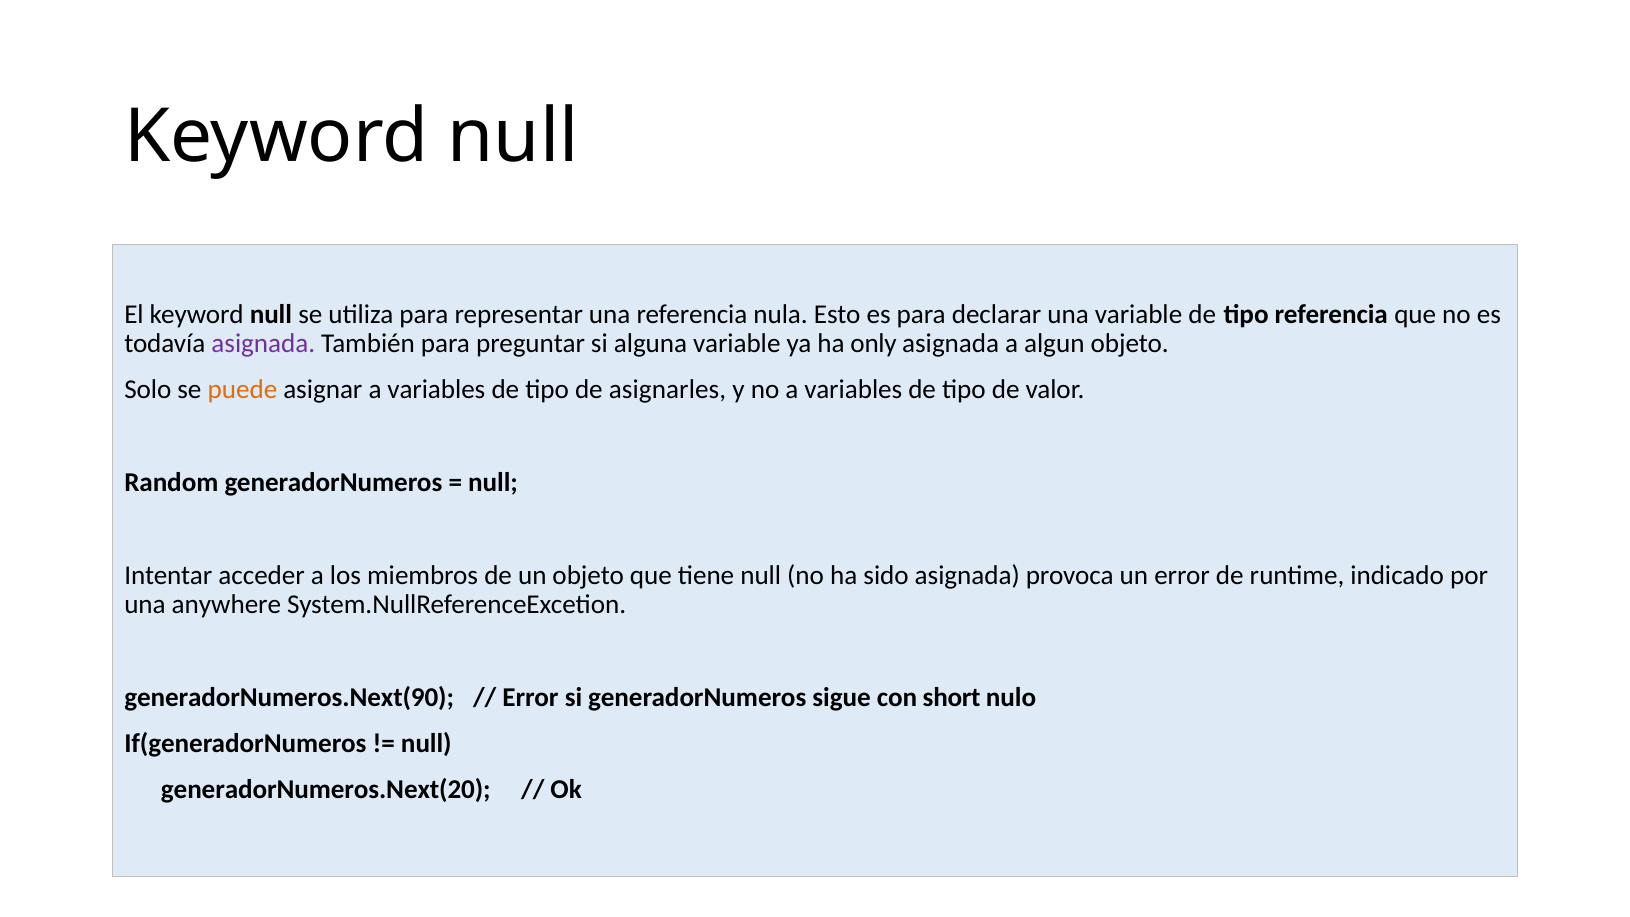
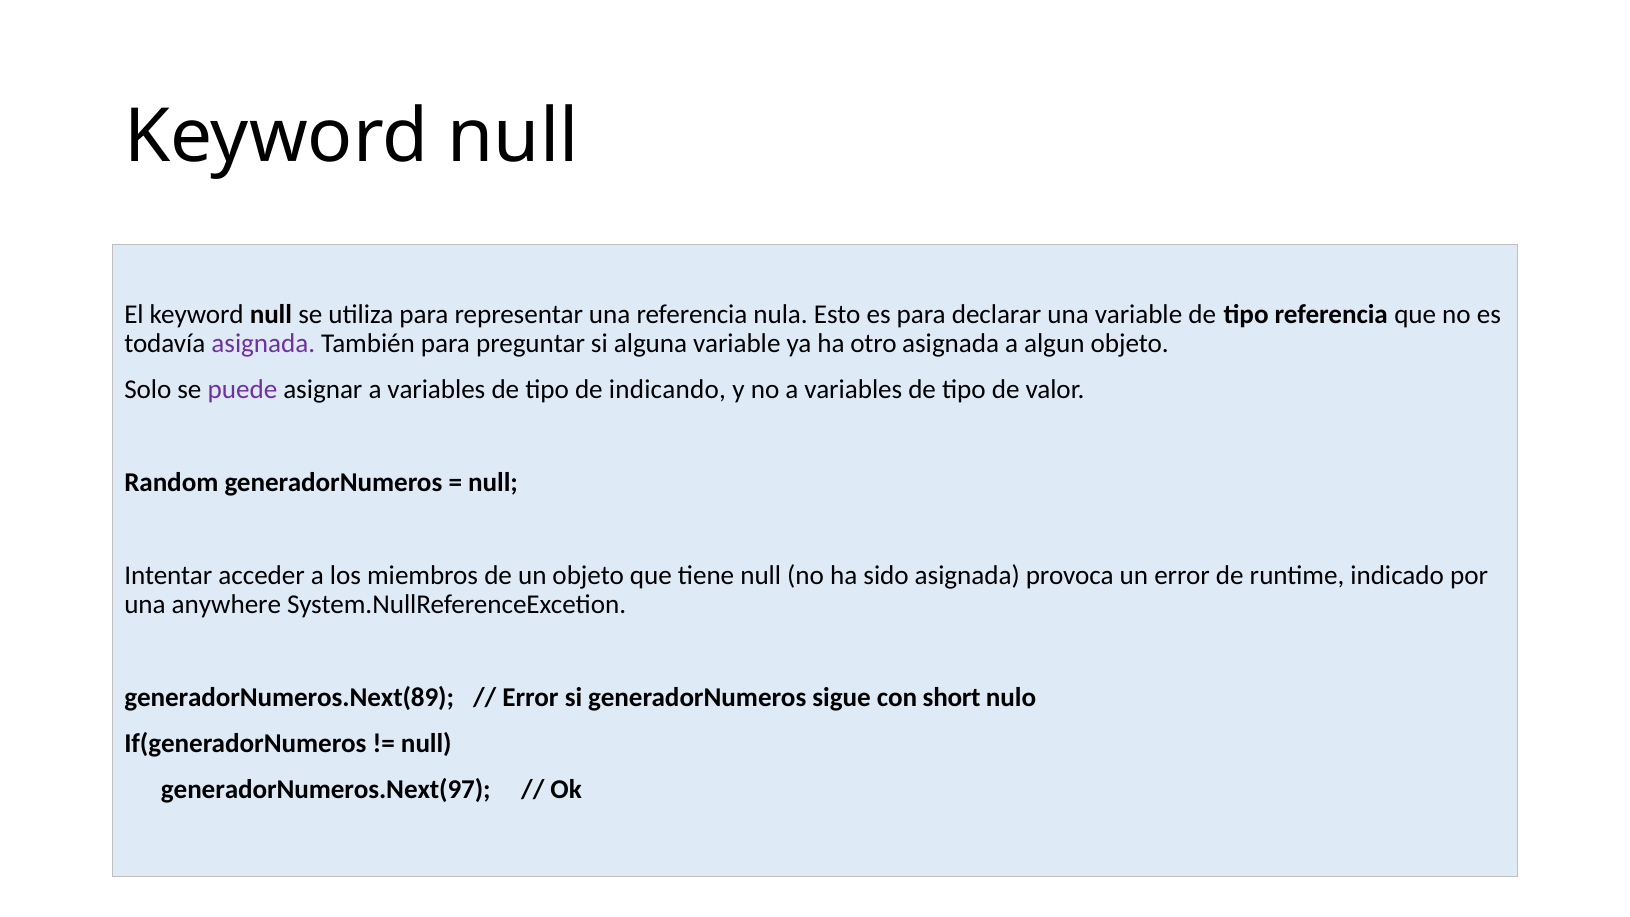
only: only -> otro
puede colour: orange -> purple
asignarles: asignarles -> indicando
generadorNumeros.Next(90: generadorNumeros.Next(90 -> generadorNumeros.Next(89
generadorNumeros.Next(20: generadorNumeros.Next(20 -> generadorNumeros.Next(97
